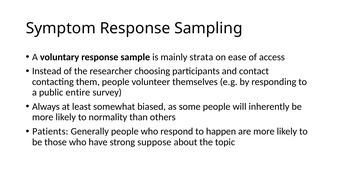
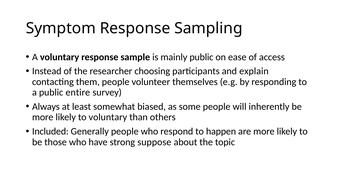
mainly strata: strata -> public
contact: contact -> explain
to normality: normality -> voluntary
Patients: Patients -> Included
